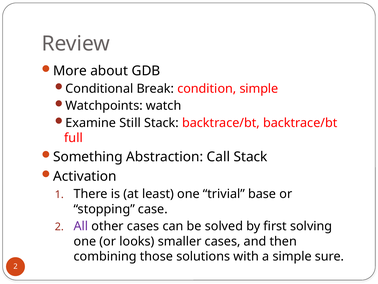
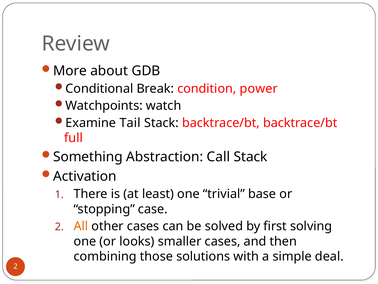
condition simple: simple -> power
Still: Still -> Tail
All colour: purple -> orange
sure: sure -> deal
